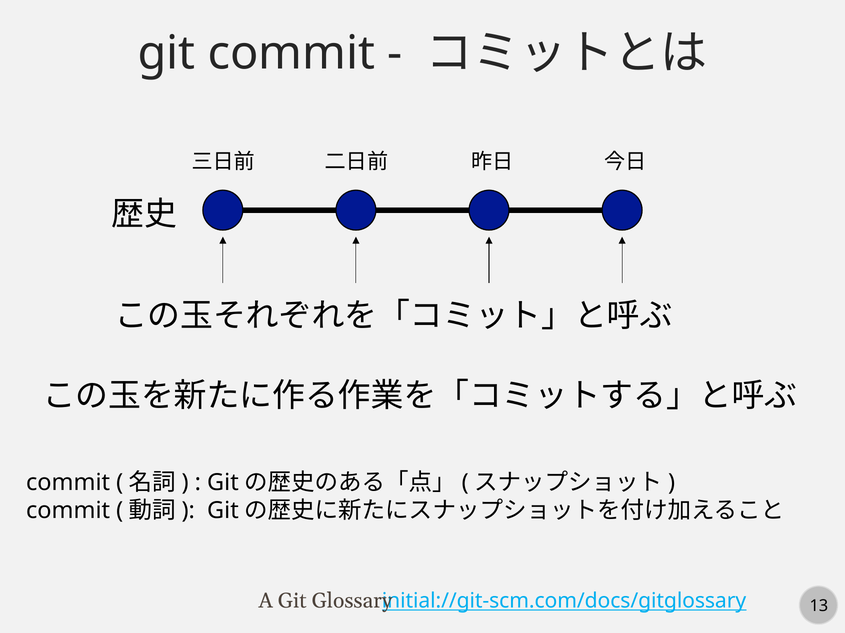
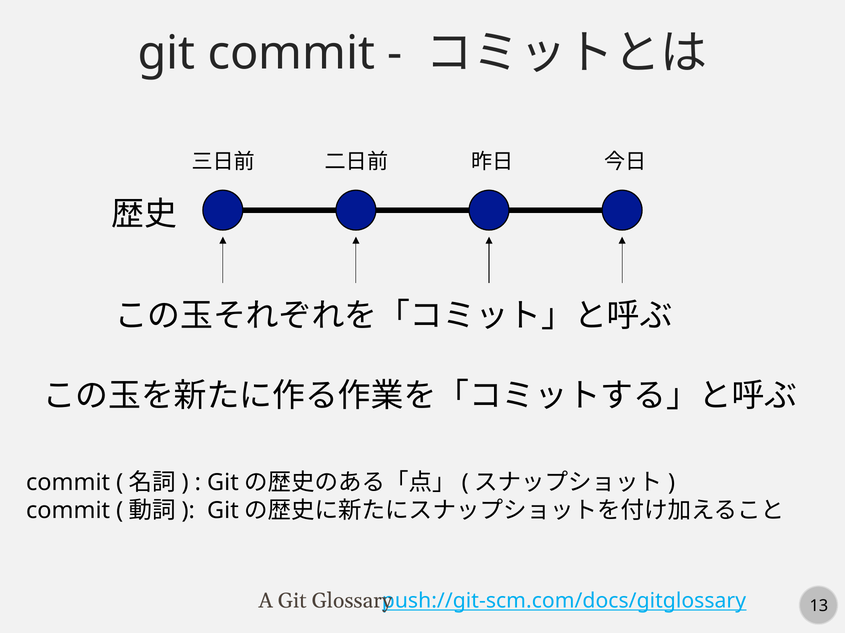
initial://git-scm.com/docs/gitglossary: initial://git-scm.com/docs/gitglossary -> push://git-scm.com/docs/gitglossary
